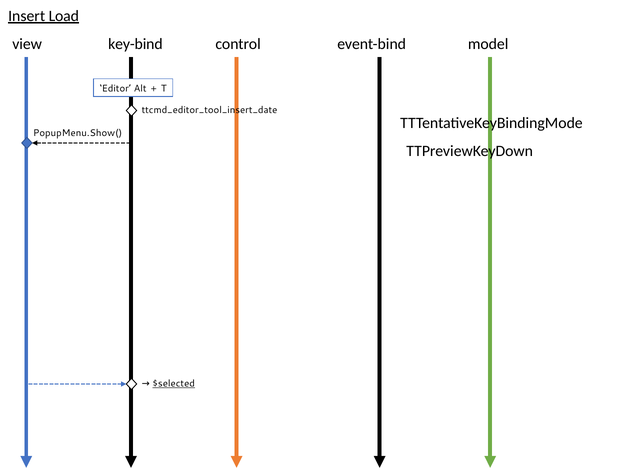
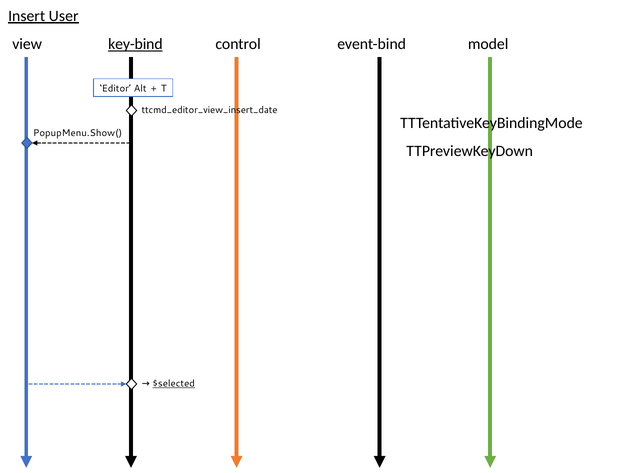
Load: Load -> User
key-bind underline: none -> present
ttcmd_editor_tool_insert_date: ttcmd_editor_tool_insert_date -> ttcmd_editor_view_insert_date
